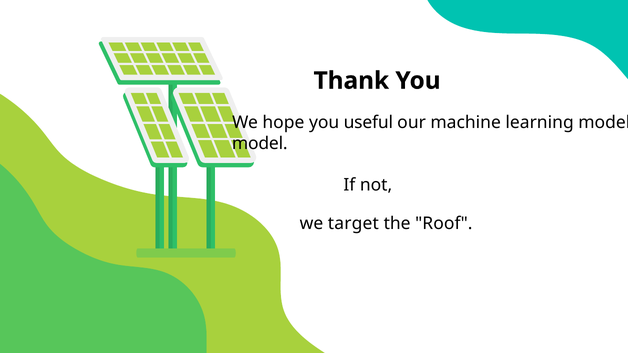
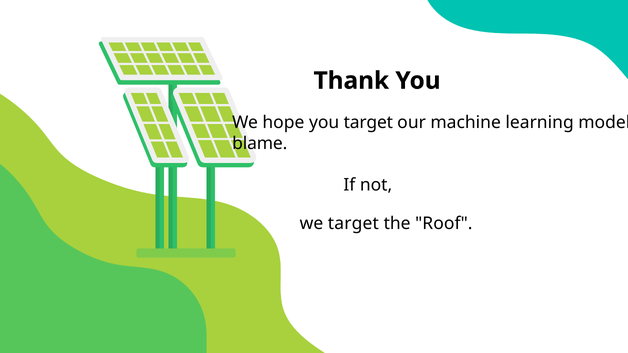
you useful: useful -> target
model at (260, 144): model -> blame
